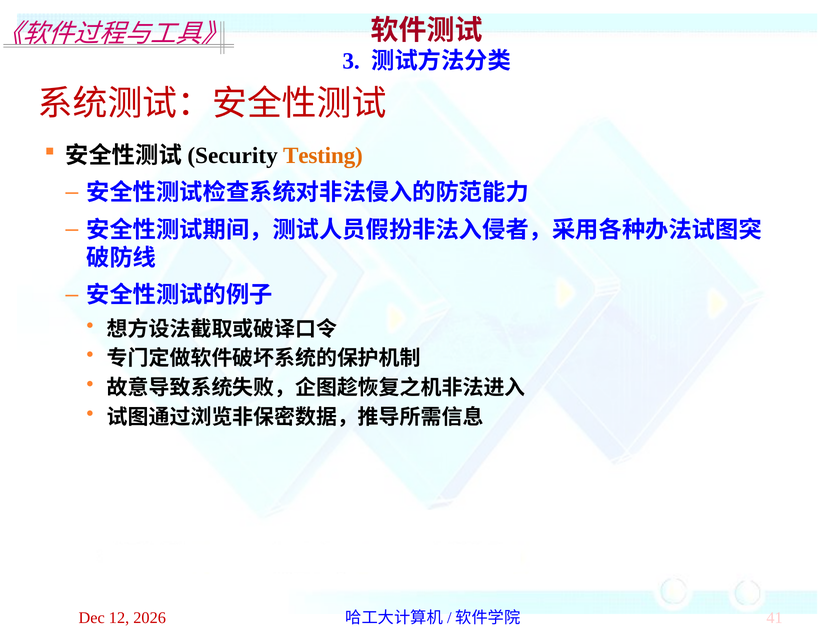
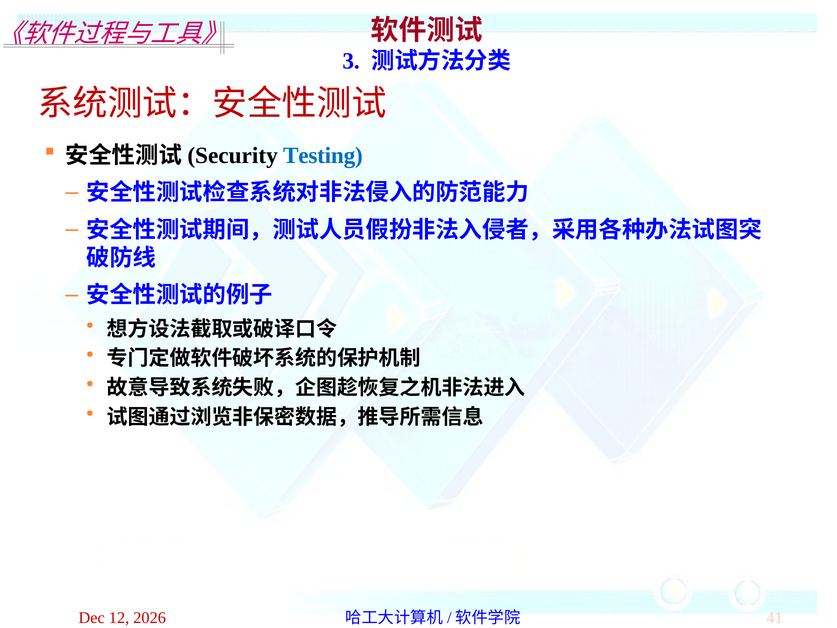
Testing colour: orange -> blue
